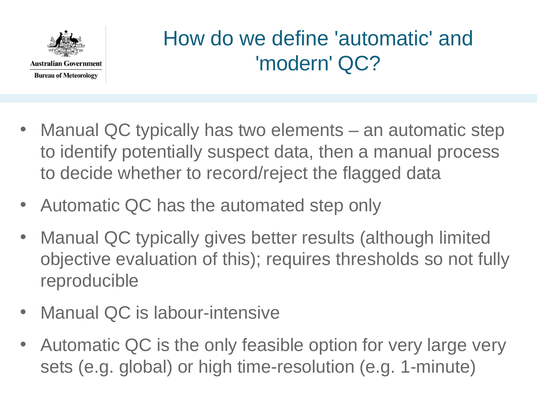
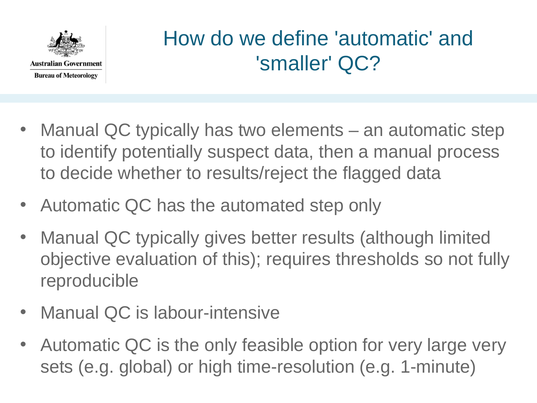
modern: modern -> smaller
record/reject: record/reject -> results/reject
